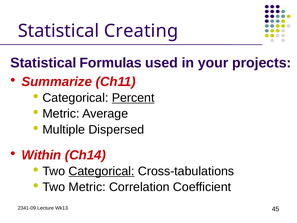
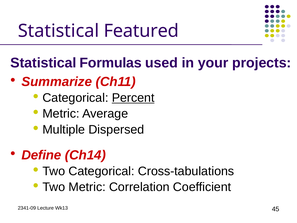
Creating: Creating -> Featured
Within: Within -> Define
Categorical at (102, 171) underline: present -> none
